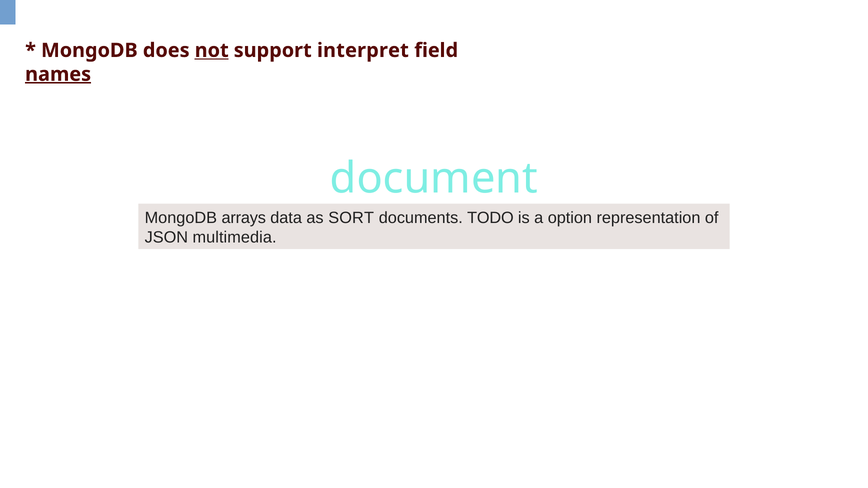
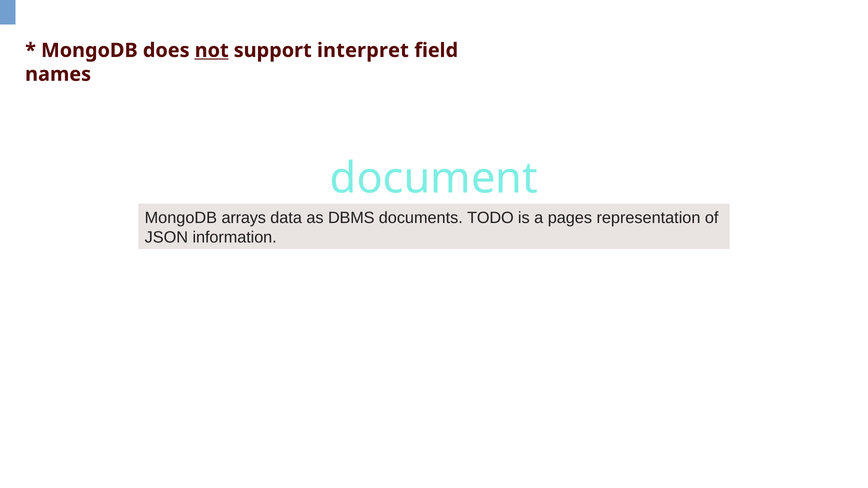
names underline: present -> none
SORT: SORT -> DBMS
option: option -> pages
multimedia: multimedia -> information
